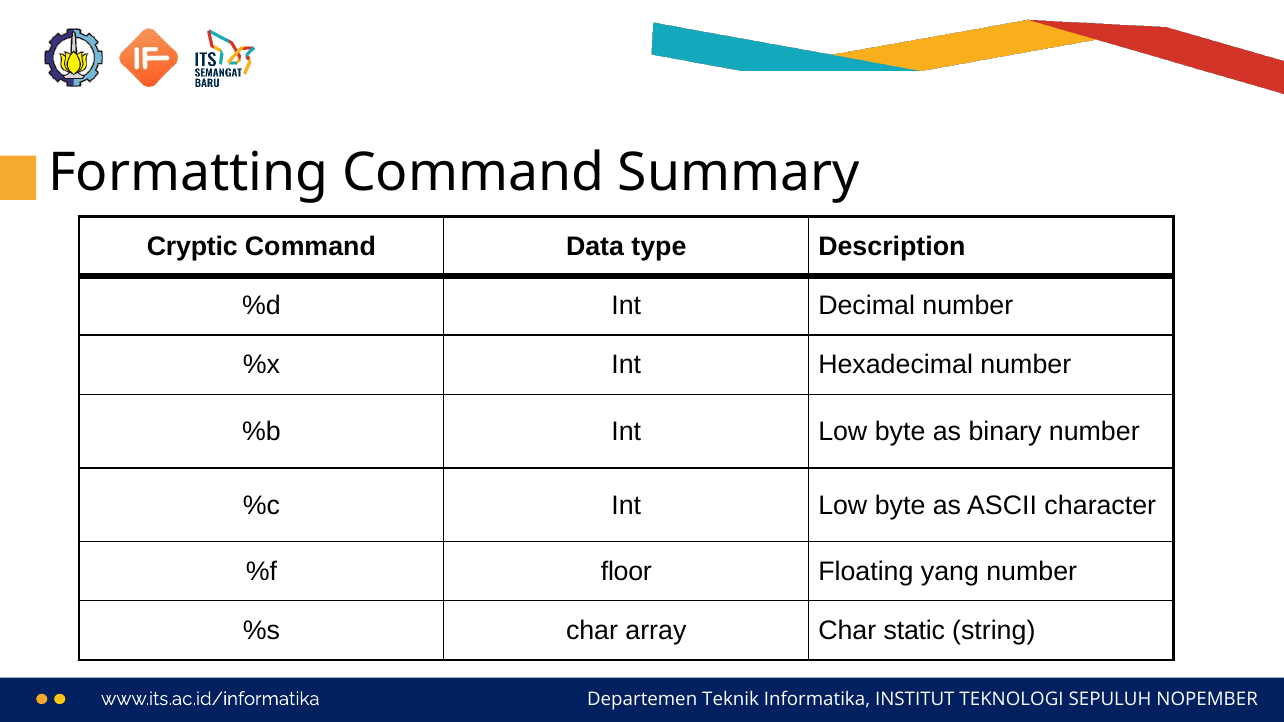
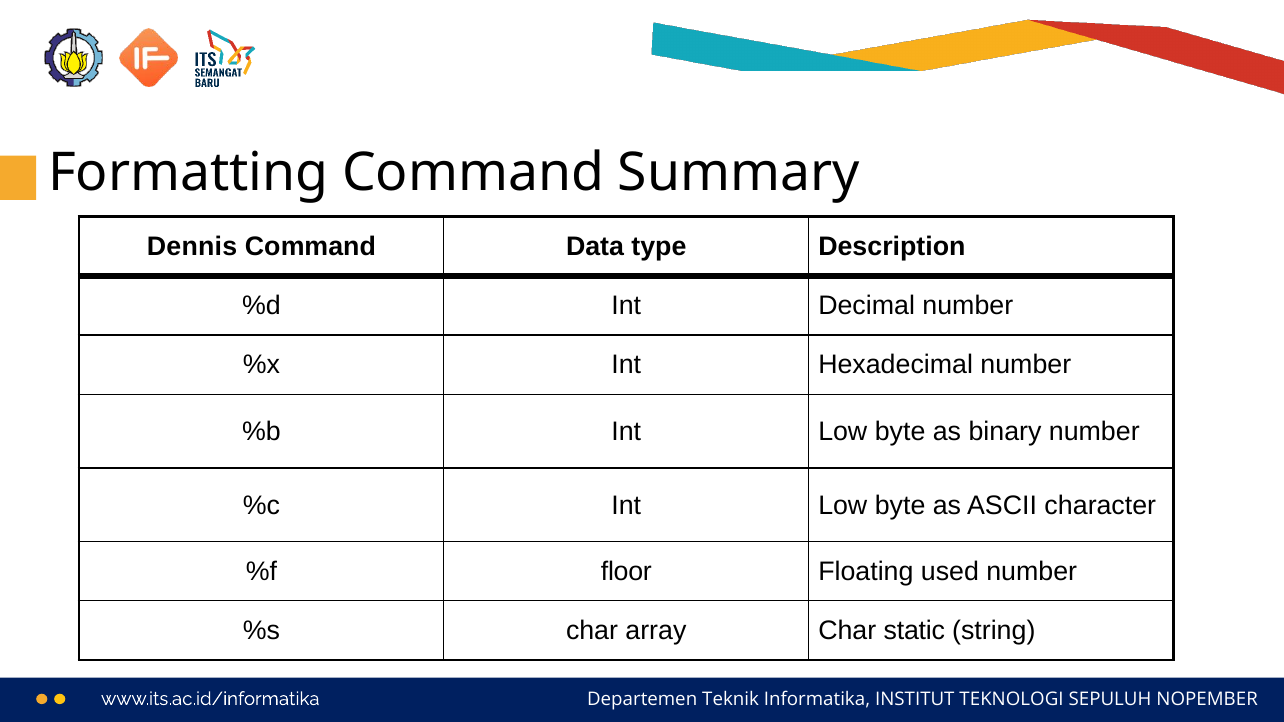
Cryptic: Cryptic -> Dennis
yang: yang -> used
